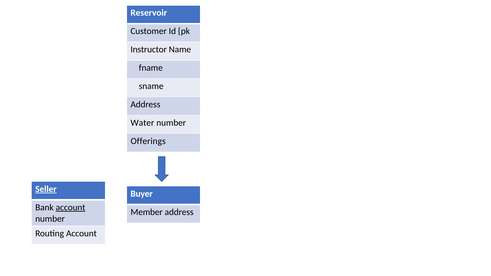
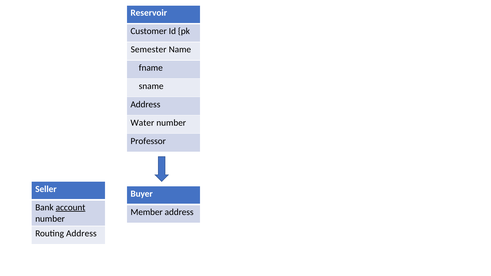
Instructor: Instructor -> Semester
Offerings: Offerings -> Professor
Seller underline: present -> none
Routing Account: Account -> Address
